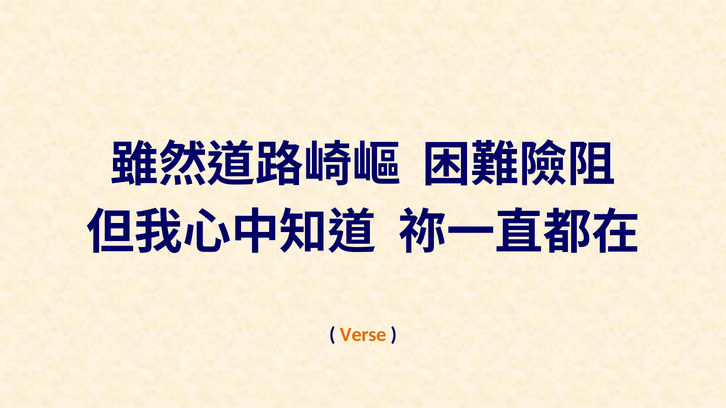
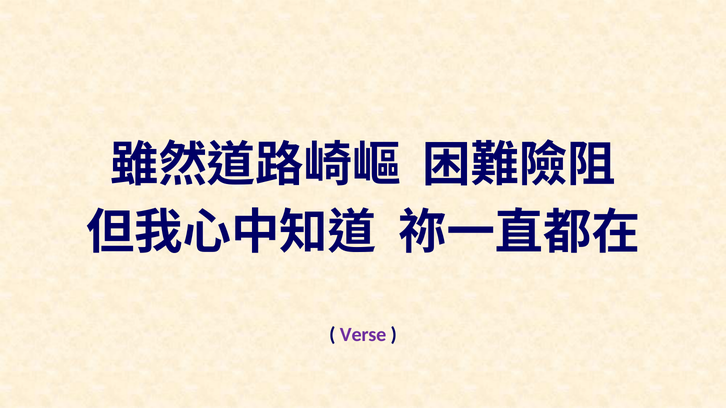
Verse colour: orange -> purple
